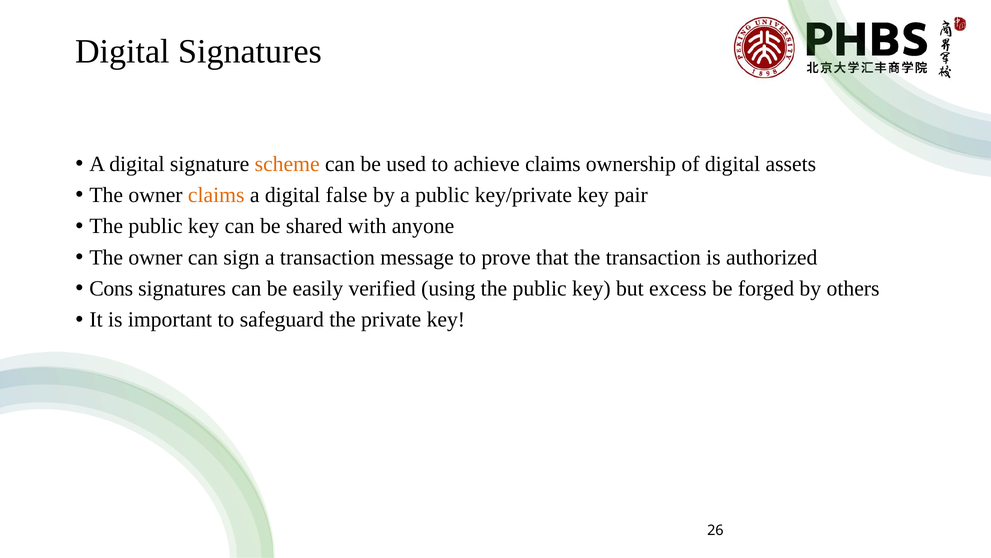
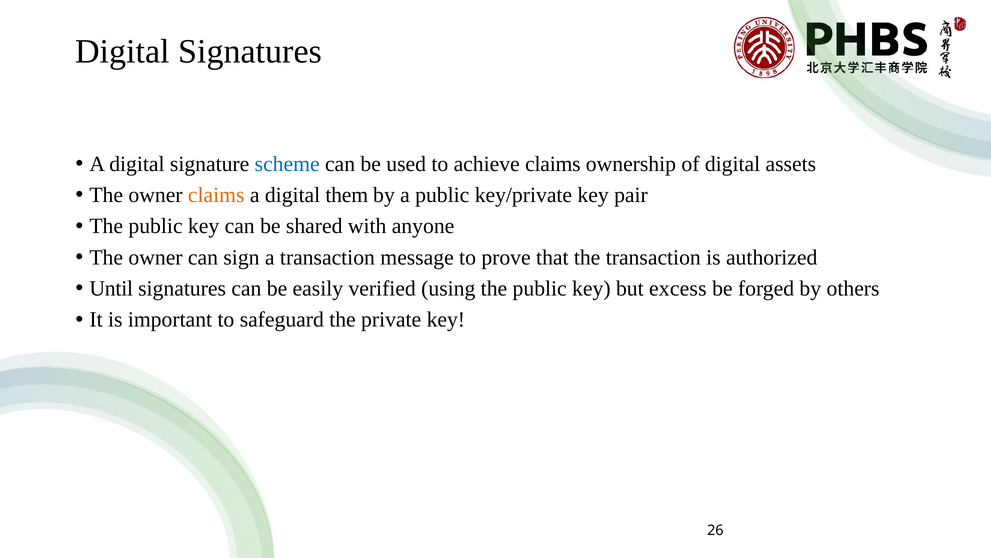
scheme colour: orange -> blue
false: false -> them
Cons: Cons -> Until
